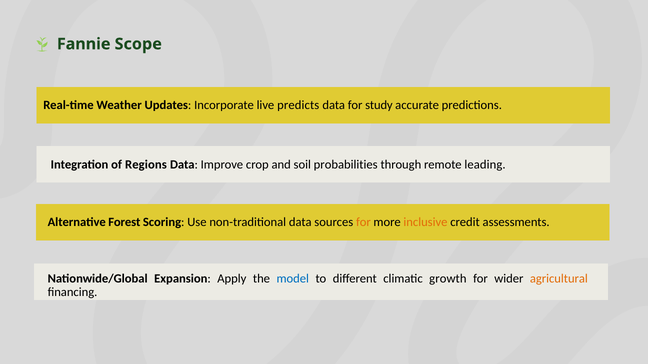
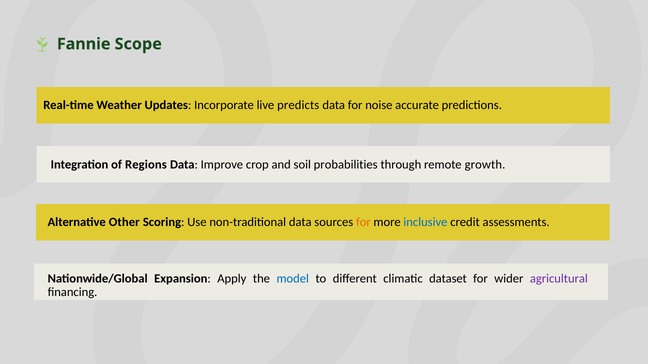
study: study -> noise
leading: leading -> growth
Forest: Forest -> Other
inclusive colour: orange -> blue
growth: growth -> dataset
agricultural colour: orange -> purple
